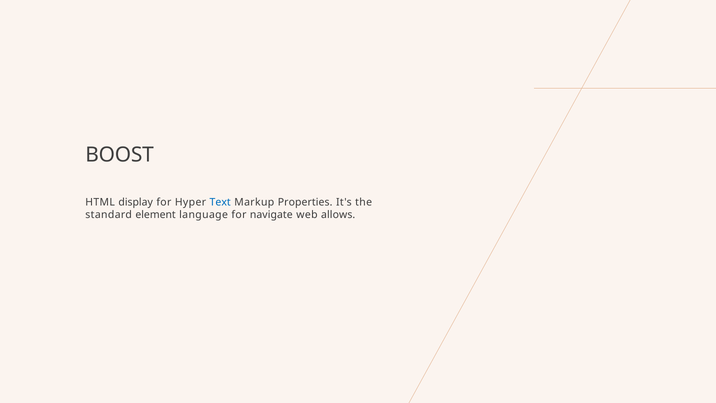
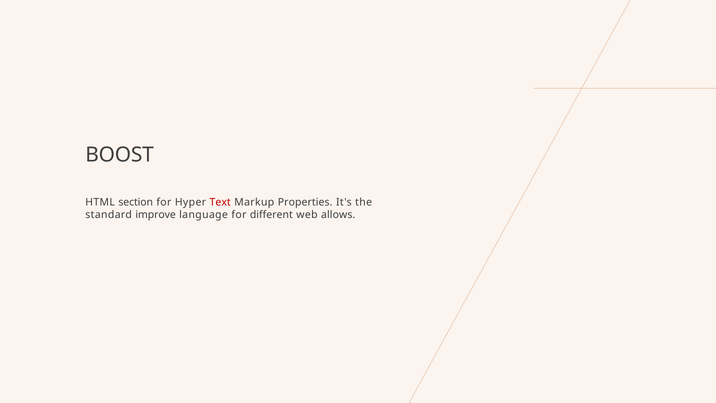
display: display -> section
Text colour: blue -> red
element: element -> improve
navigate: navigate -> different
